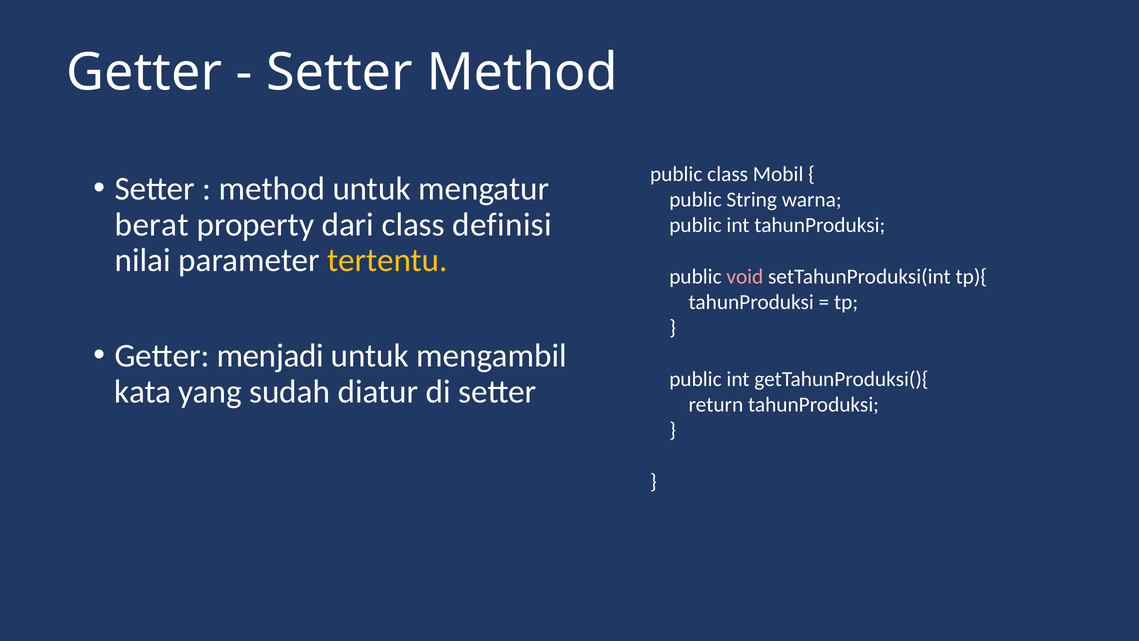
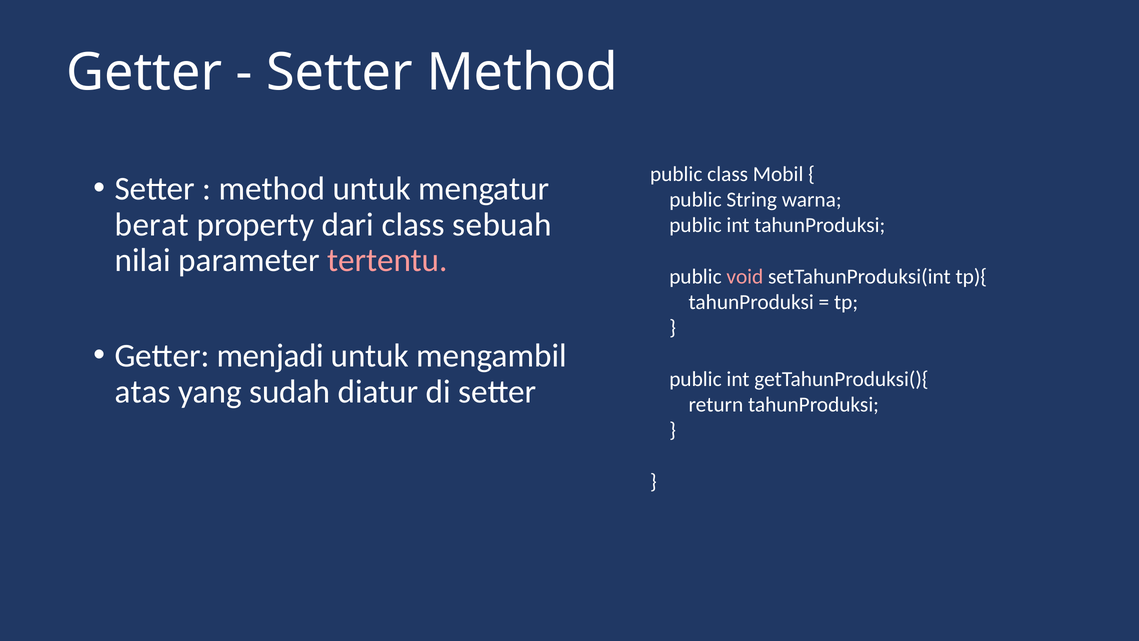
definisi: definisi -> sebuah
tertentu colour: yellow -> pink
kata: kata -> atas
